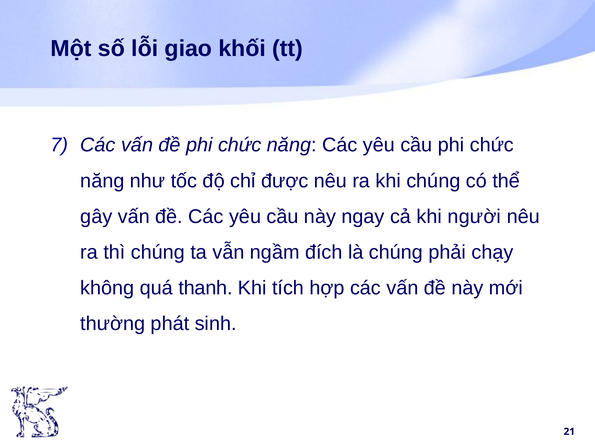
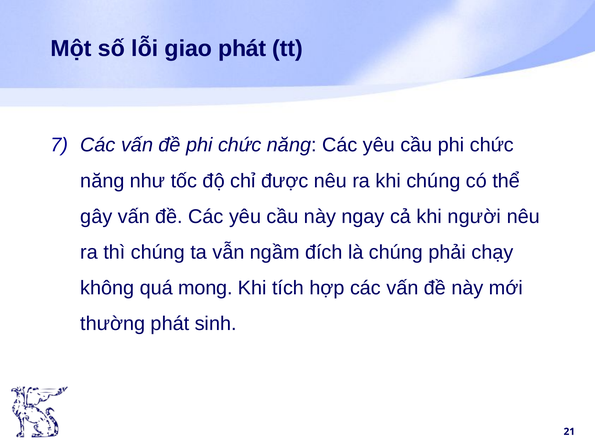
giao khối: khối -> phát
thanh: thanh -> mong
